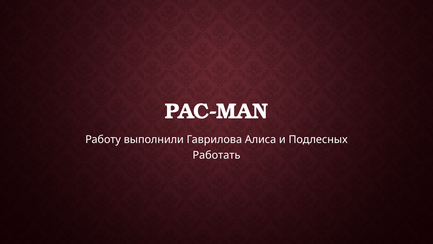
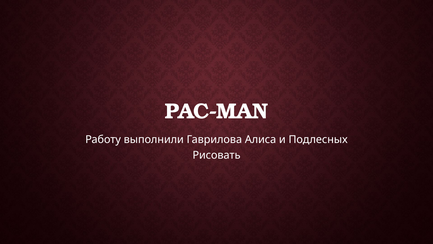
Работать: Работать -> Рисовать
